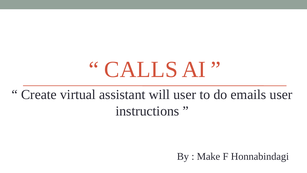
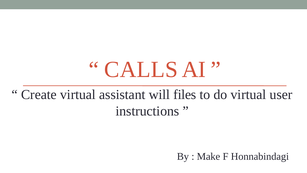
will user: user -> files
do emails: emails -> virtual
